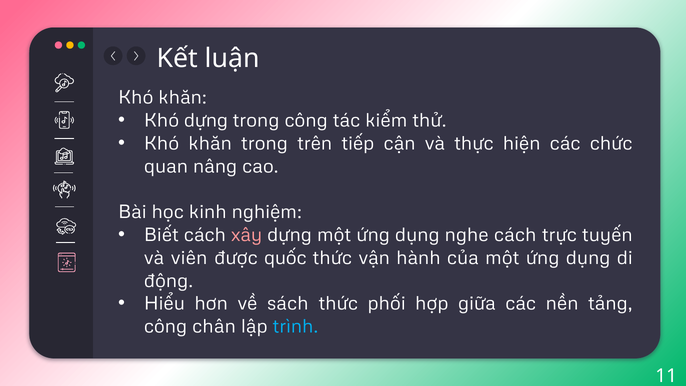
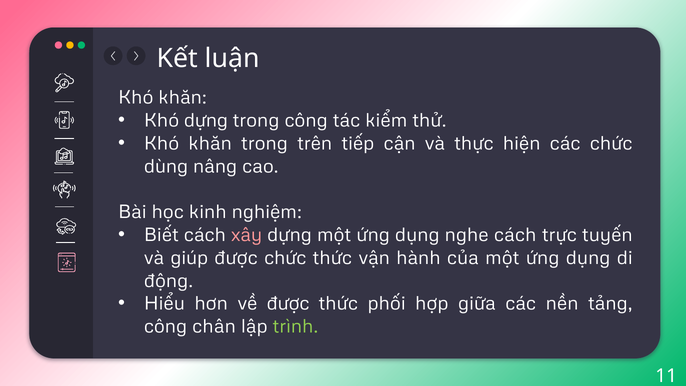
quan: quan -> dùng
viên: viên -> giúp
được quốc: quốc -> chức
về sách: sách -> được
trình colour: light blue -> light green
